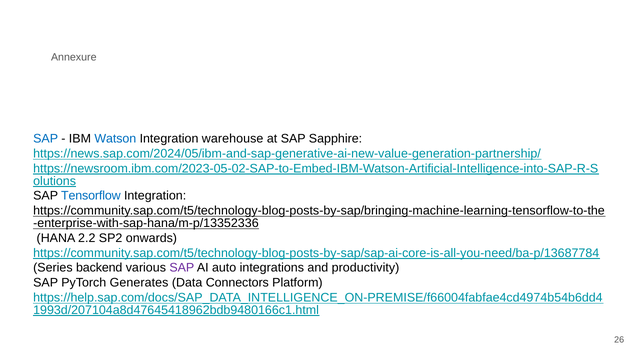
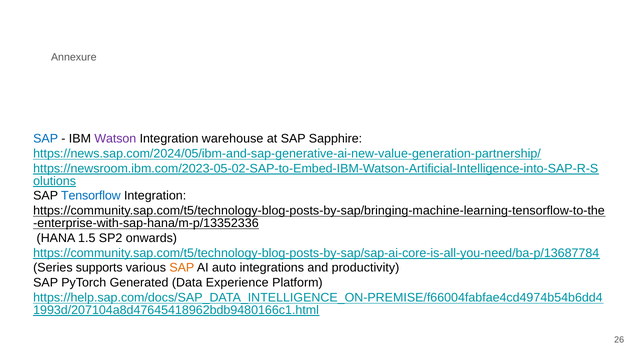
Watson colour: blue -> purple
2.2: 2.2 -> 1.5
backend: backend -> supports
SAP at (182, 268) colour: purple -> orange
Generates: Generates -> Generated
Connectors: Connectors -> Experience
